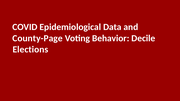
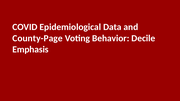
Elections: Elections -> Emphasis
